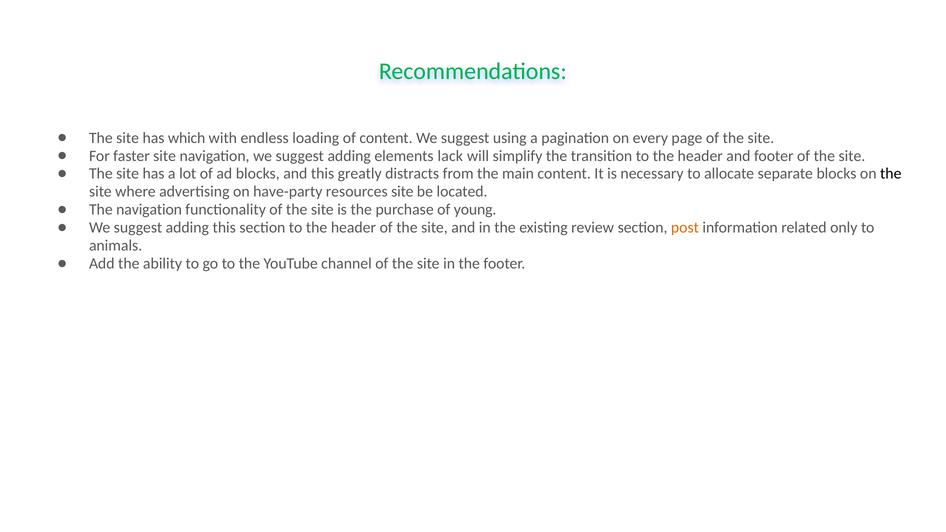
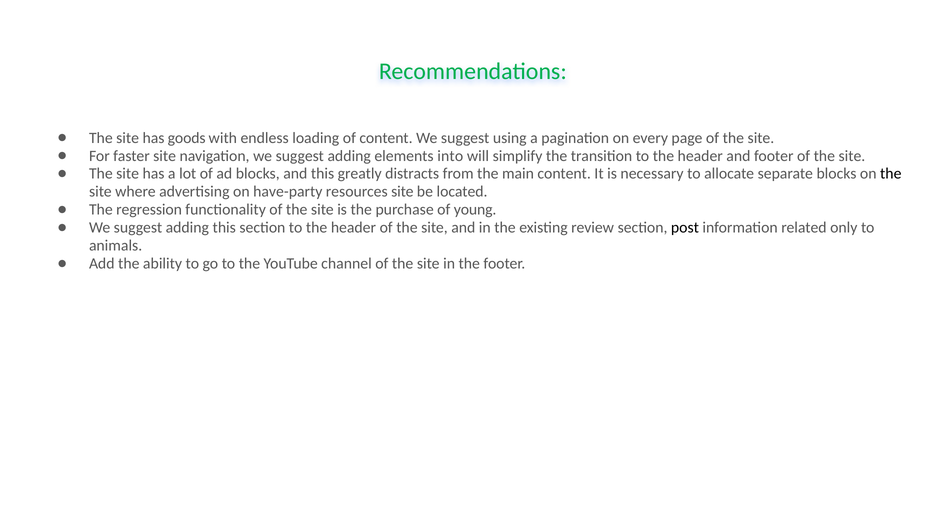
which: which -> goods
lack: lack -> into
The navigation: navigation -> regression
post colour: orange -> black
